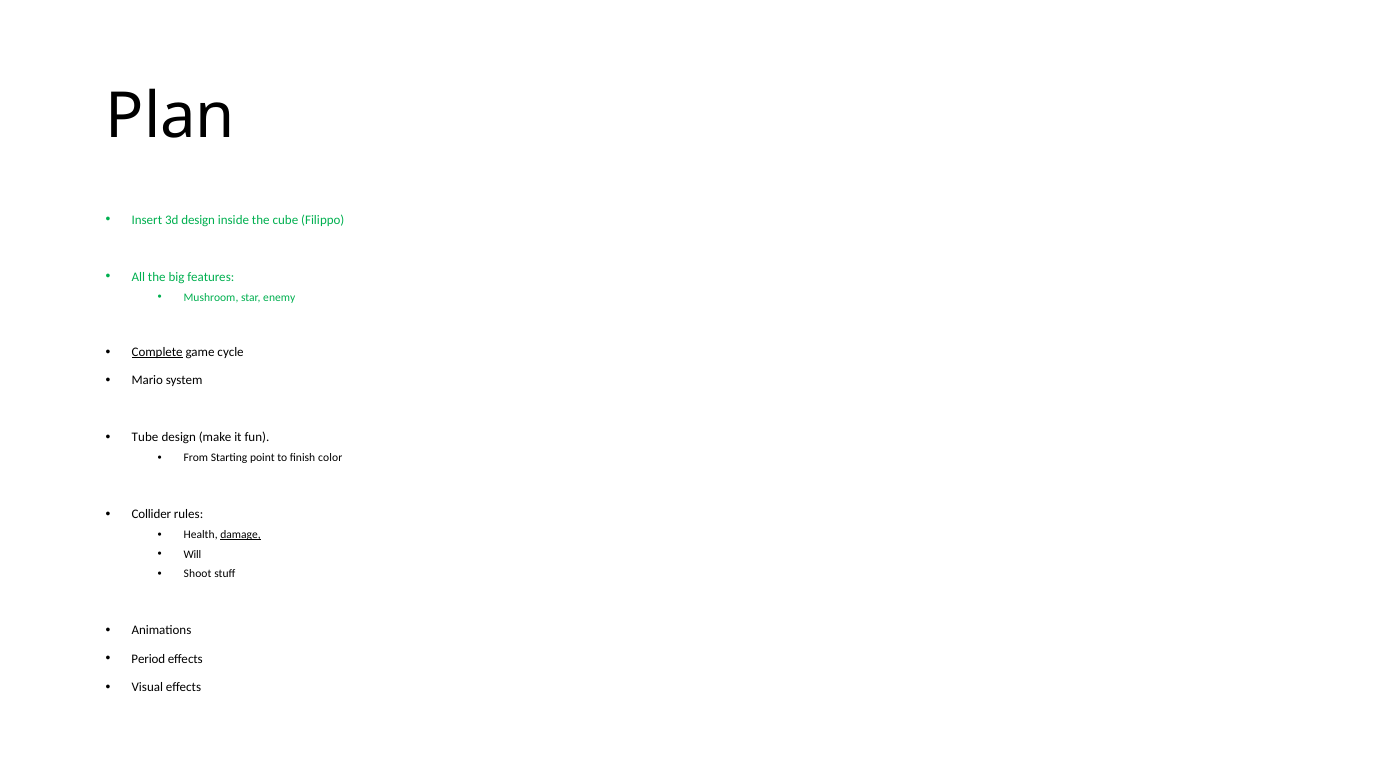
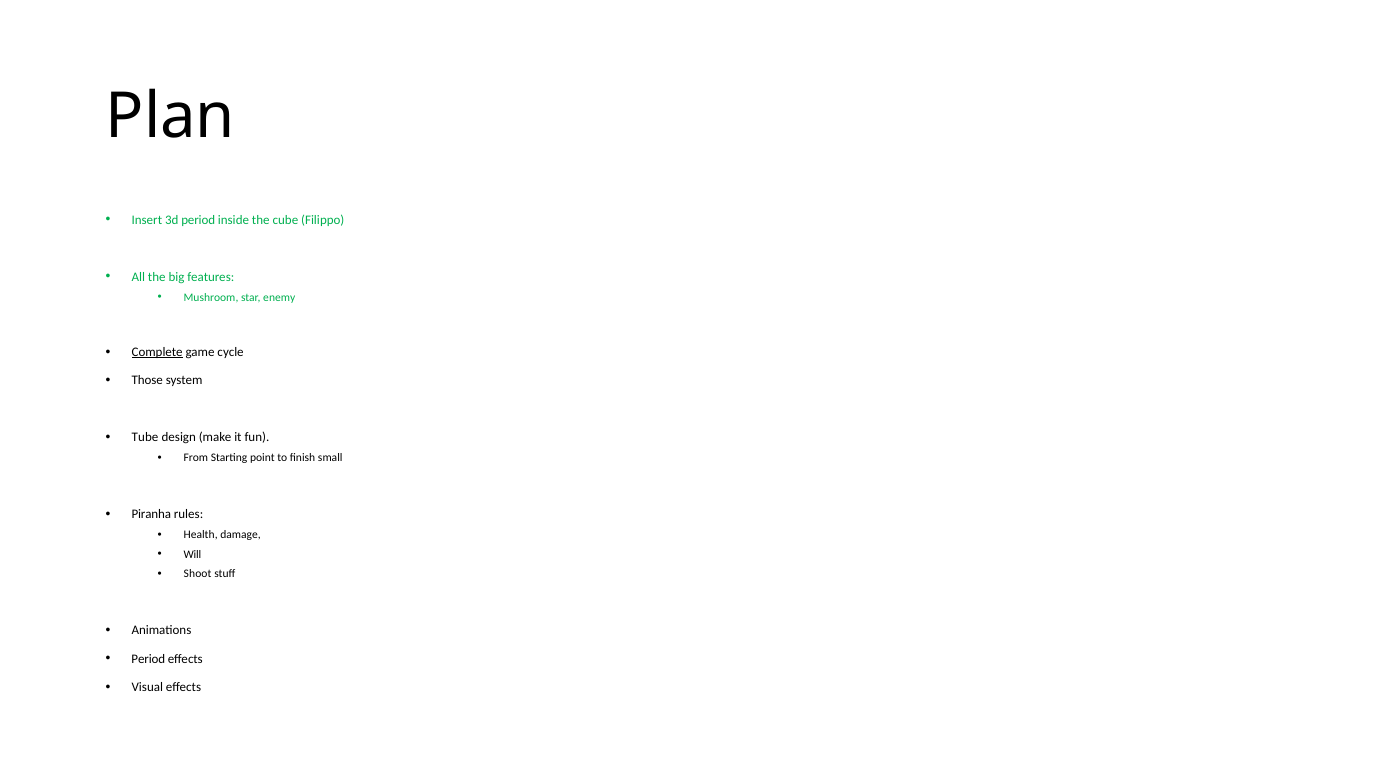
3d design: design -> period
Mario: Mario -> Those
color: color -> small
Collider: Collider -> Piranha
damage underline: present -> none
